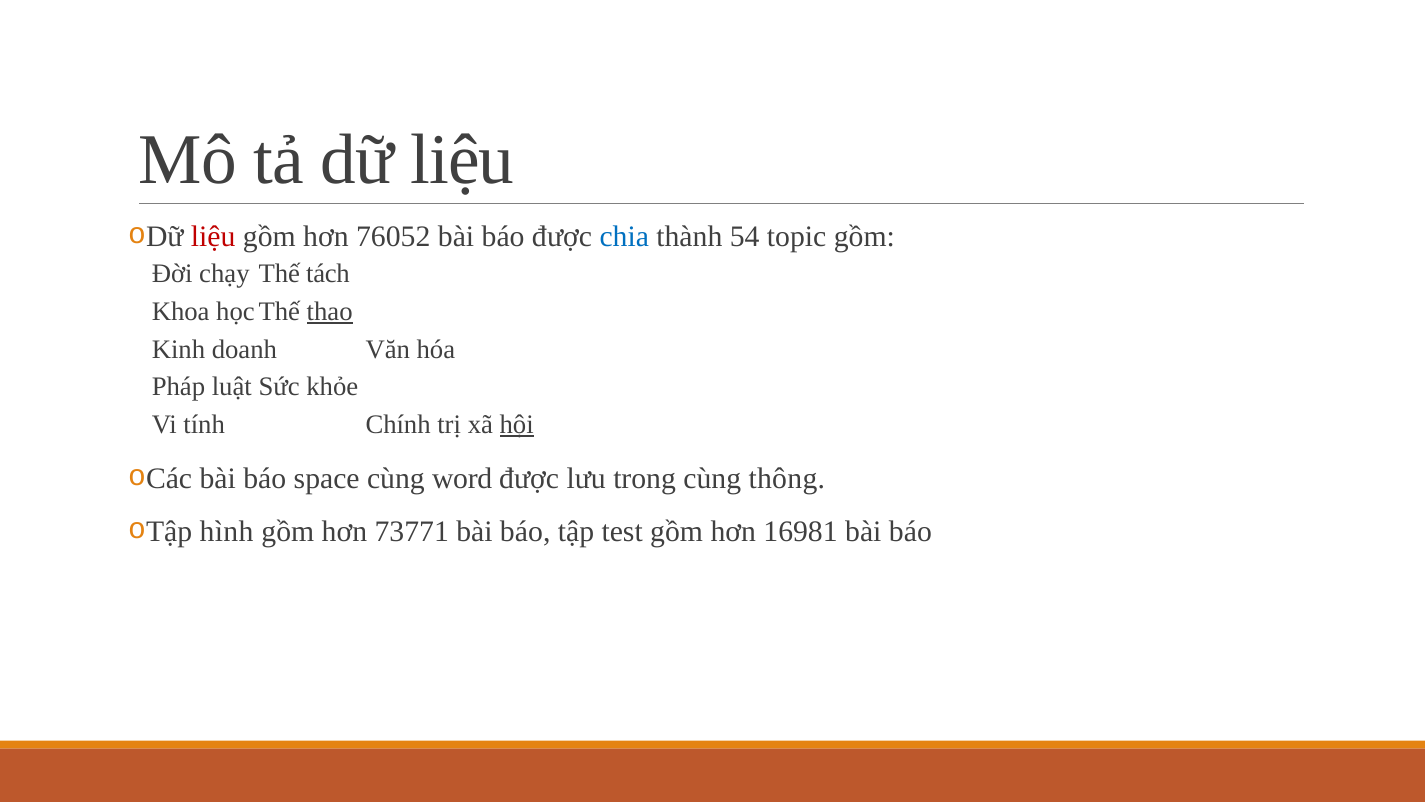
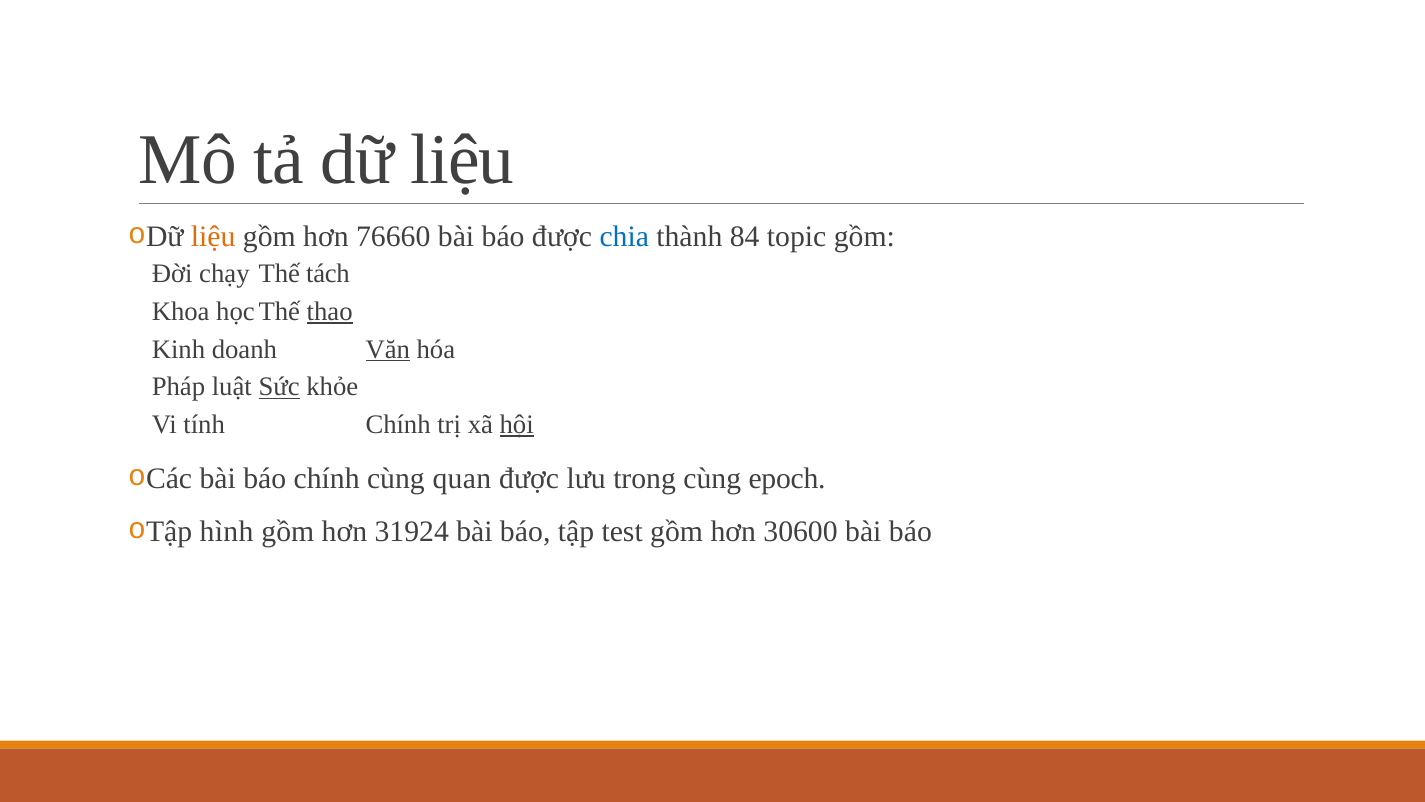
liệu at (213, 237) colour: red -> orange
76052: 76052 -> 76660
54: 54 -> 84
Văn underline: none -> present
Sức underline: none -> present
báo space: space -> chính
word: word -> quan
thông: thông -> epoch
73771: 73771 -> 31924
16981: 16981 -> 30600
